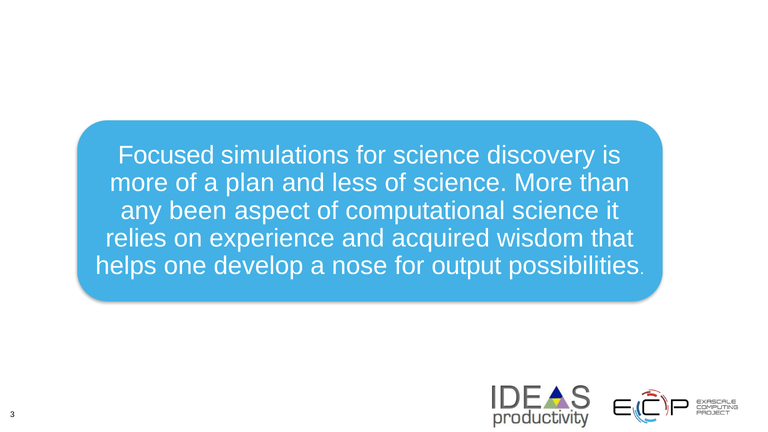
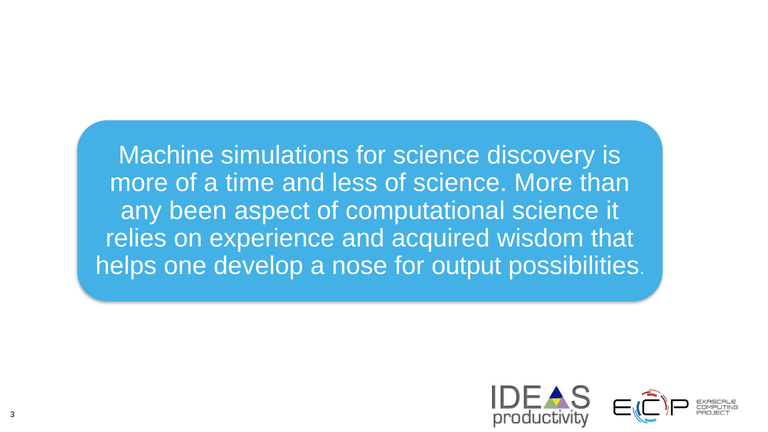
Focused: Focused -> Machine
plan: plan -> time
